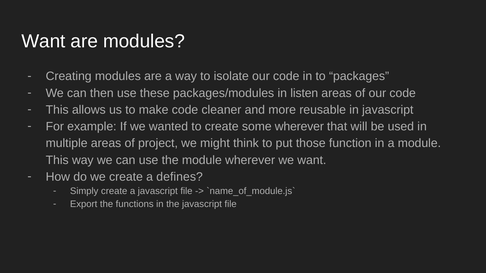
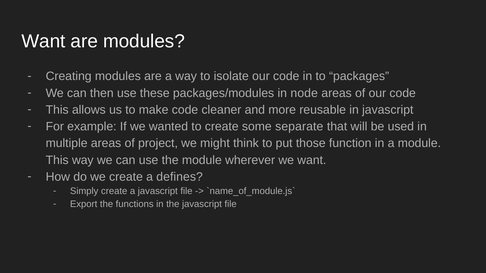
listen: listen -> node
some wherever: wherever -> separate
